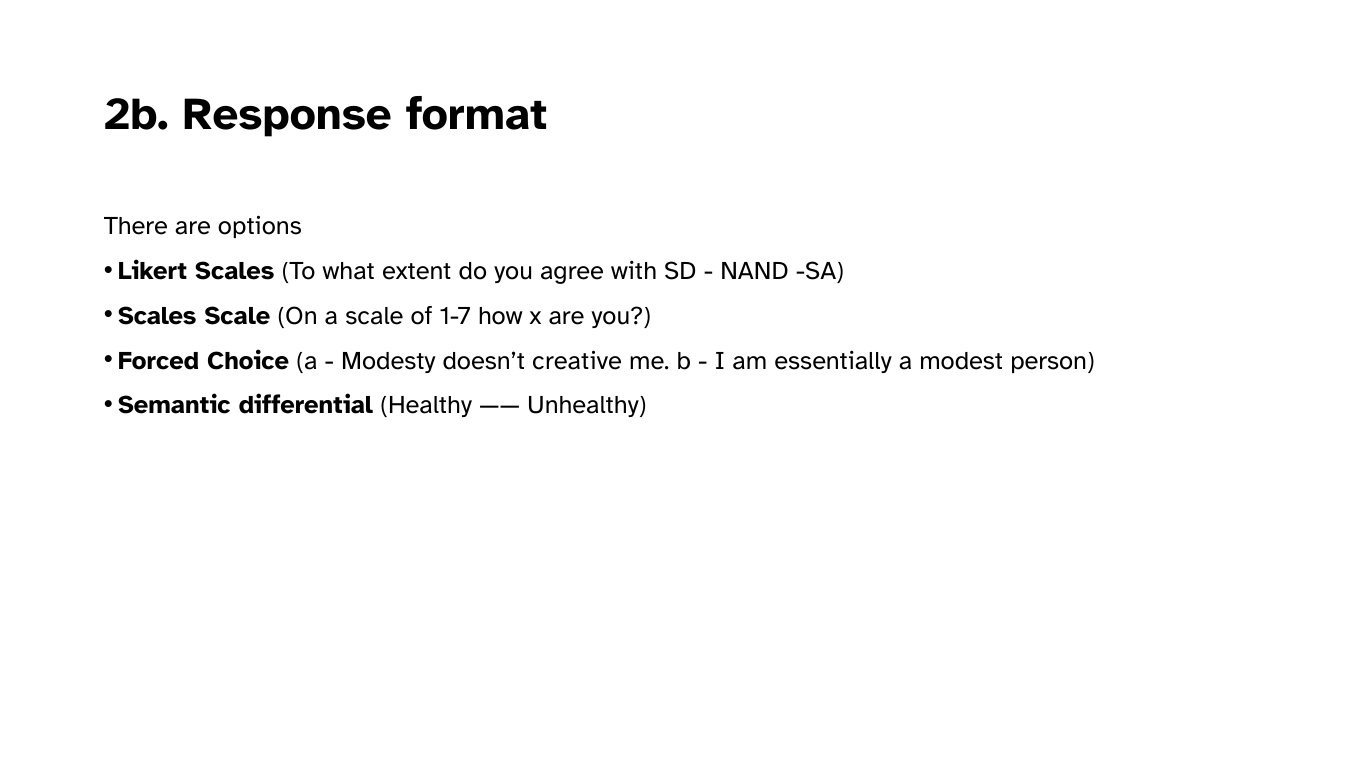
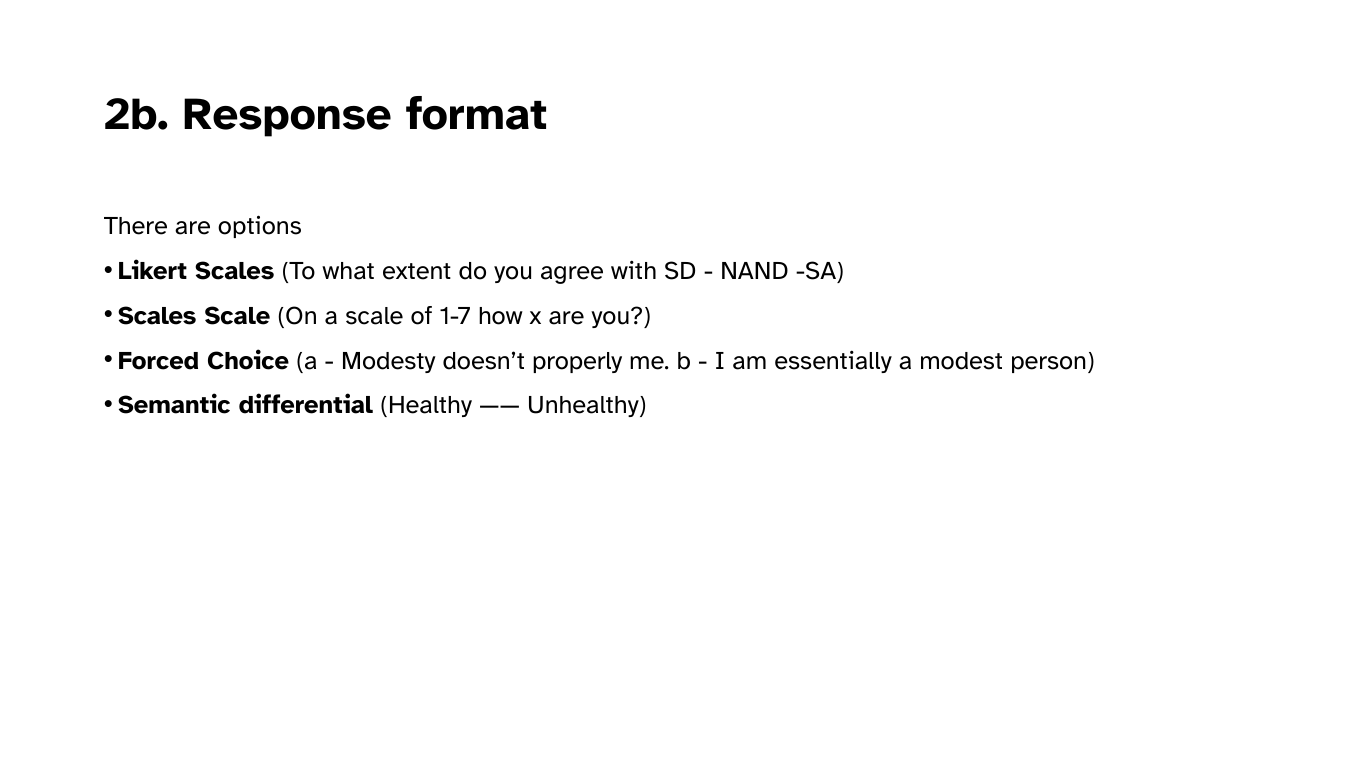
creative: creative -> properly
